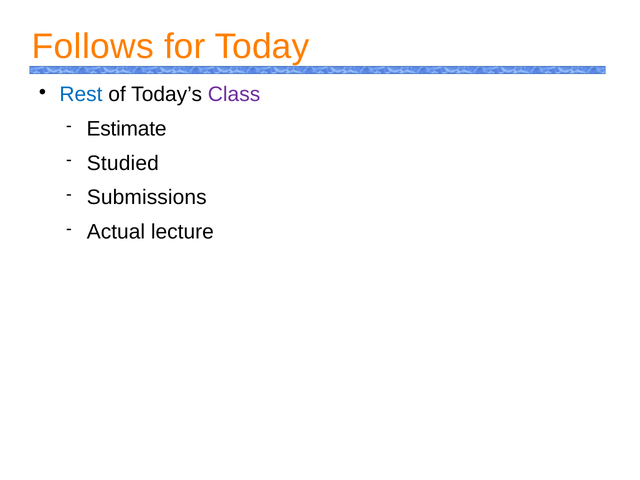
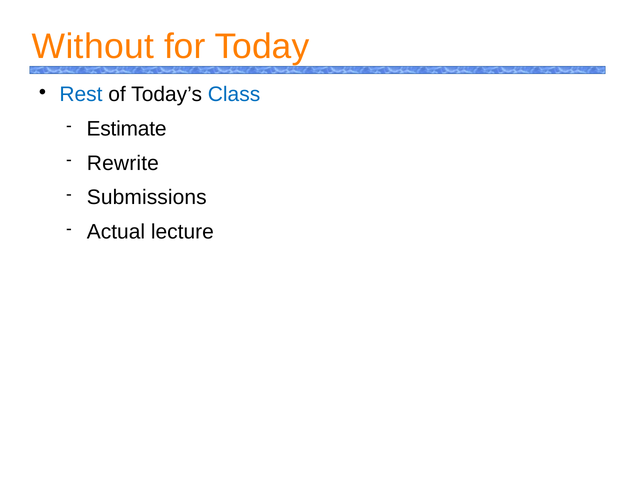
Follows: Follows -> Without
Class colour: purple -> blue
Studied: Studied -> Rewrite
